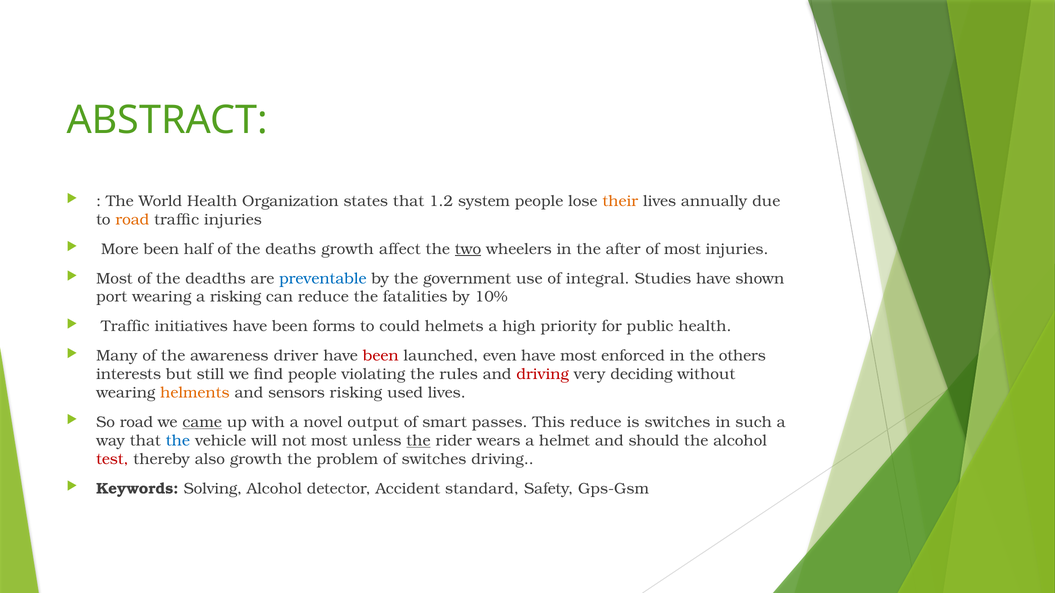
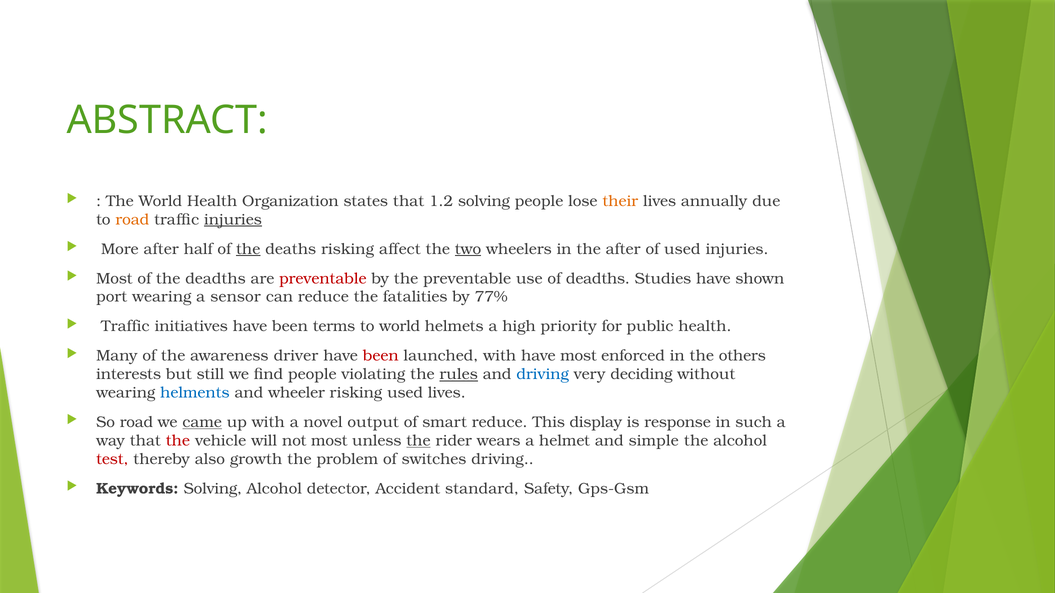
1.2 system: system -> solving
injuries at (233, 220) underline: none -> present
More been: been -> after
the at (248, 249) underline: none -> present
deaths growth: growth -> risking
of most: most -> used
preventable at (323, 279) colour: blue -> red
the government: government -> preventable
of integral: integral -> deadths
a risking: risking -> sensor
10%: 10% -> 77%
forms: forms -> terms
to could: could -> world
launched even: even -> with
rules underline: none -> present
driving at (543, 375) colour: red -> blue
helments colour: orange -> blue
sensors: sensors -> wheeler
smart passes: passes -> reduce
This reduce: reduce -> display
is switches: switches -> response
the at (178, 441) colour: blue -> red
should: should -> simple
